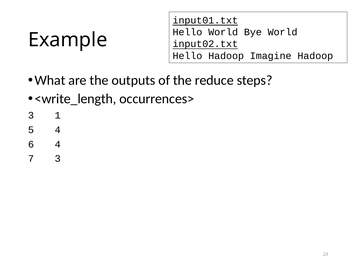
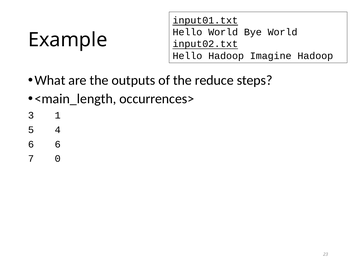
<write_length: <write_length -> <main_length
6 4: 4 -> 6
7 3: 3 -> 0
